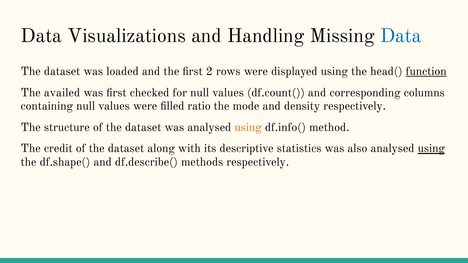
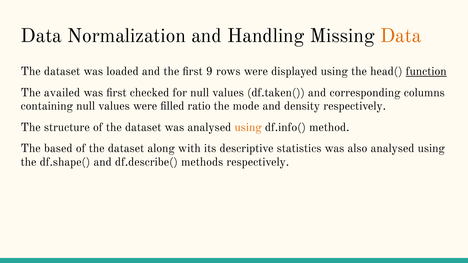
Visualizations: Visualizations -> Normalization
Data at (401, 36) colour: blue -> orange
2: 2 -> 9
df.count(: df.count( -> df.taken(
credit: credit -> based
using at (431, 149) underline: present -> none
